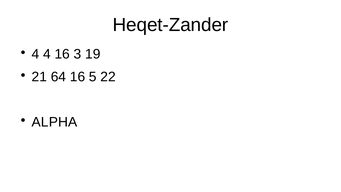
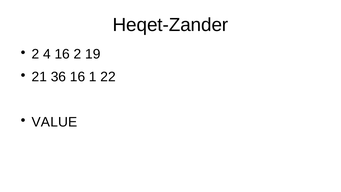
4 at (35, 54): 4 -> 2
16 3: 3 -> 2
64: 64 -> 36
5: 5 -> 1
ALPHA: ALPHA -> VALUE
